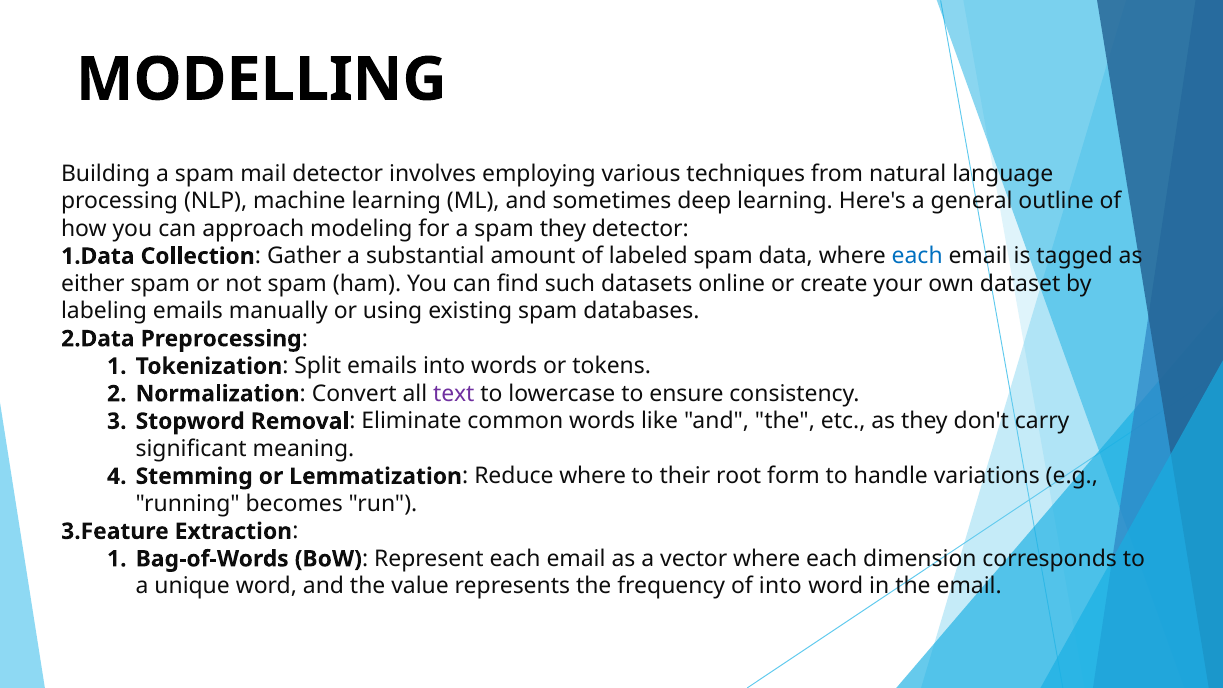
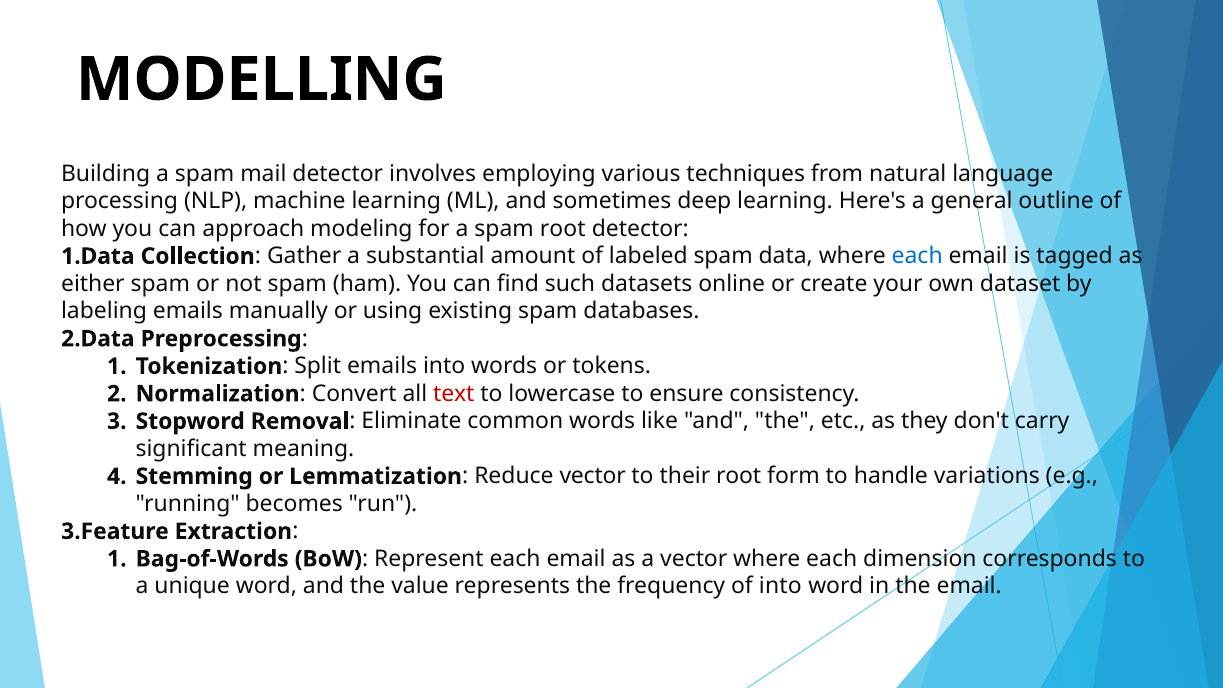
spam they: they -> root
text colour: purple -> red
Reduce where: where -> vector
